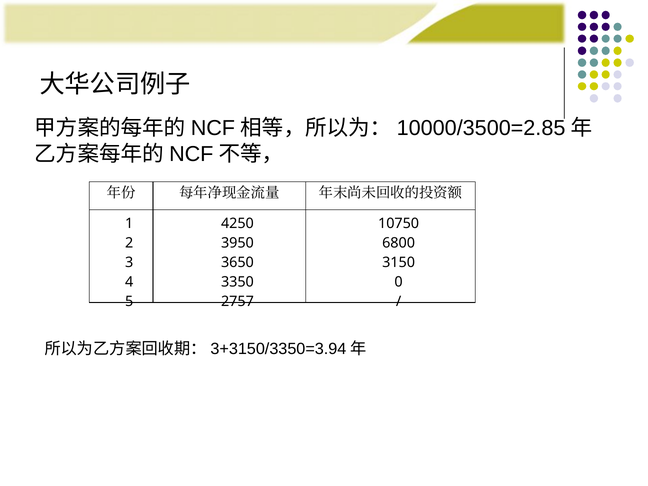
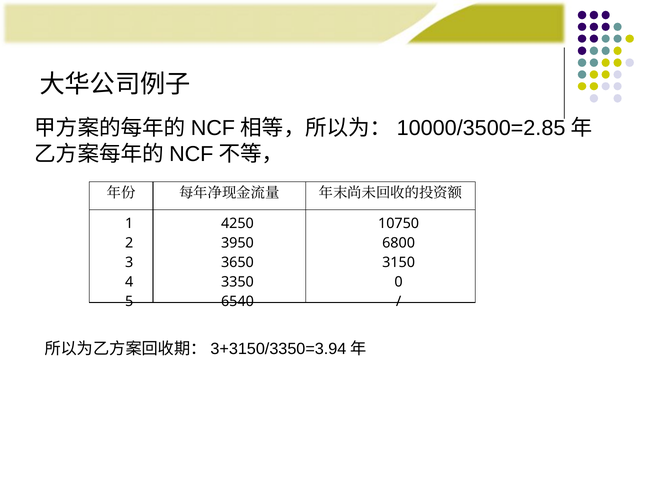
2757: 2757 -> 6540
